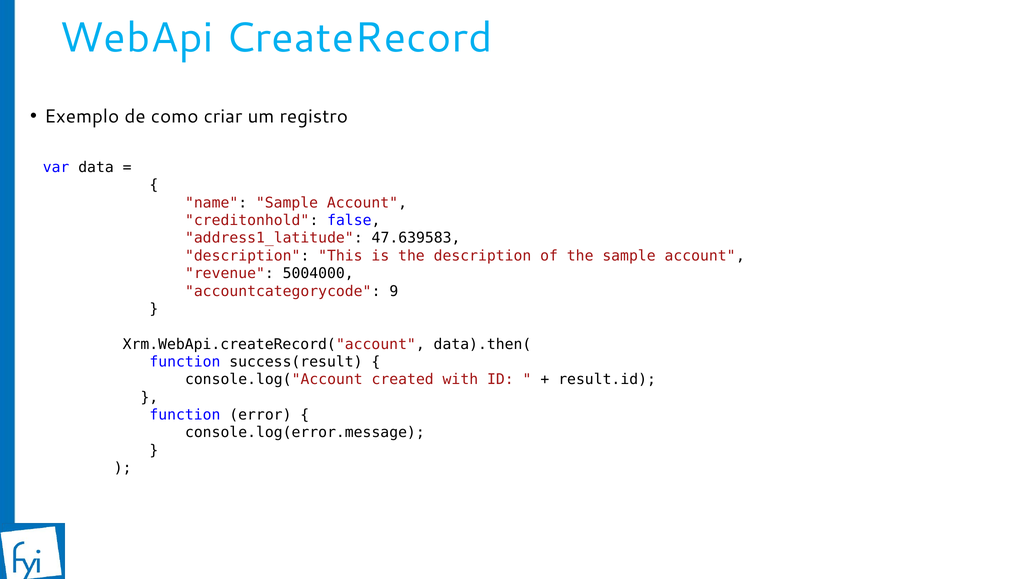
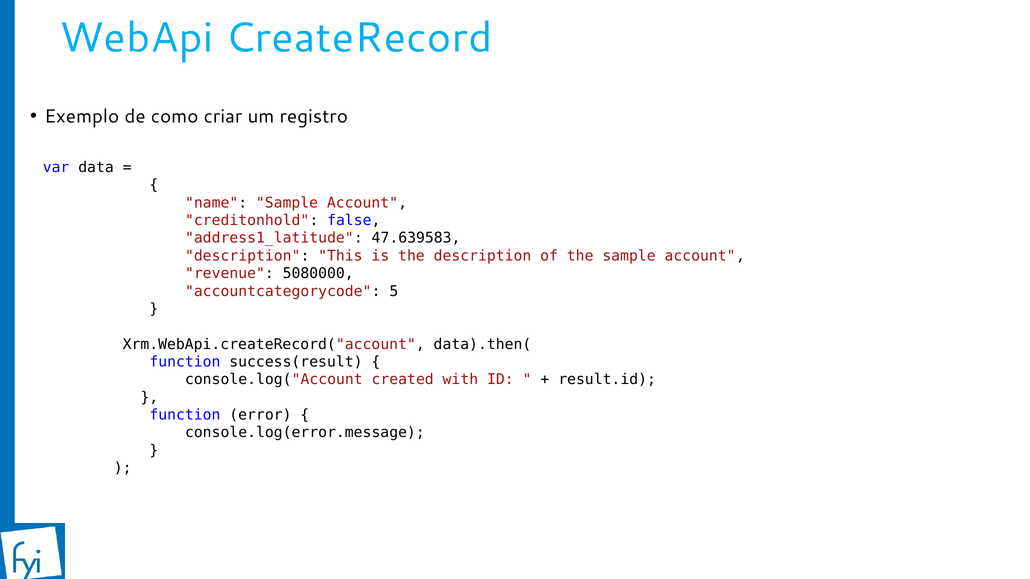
5004000: 5004000 -> 5080000
9: 9 -> 5
